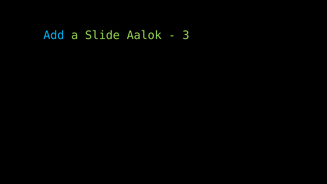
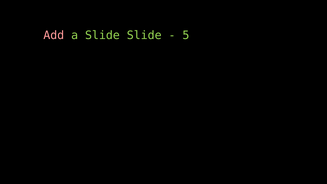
Add colour: light blue -> pink
Slide Aalok: Aalok -> Slide
3: 3 -> 5
